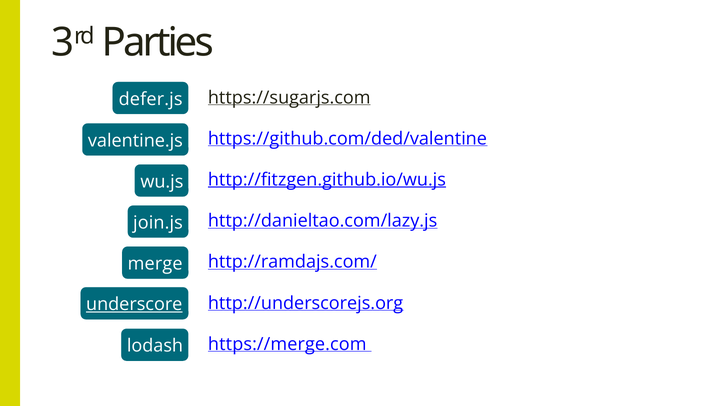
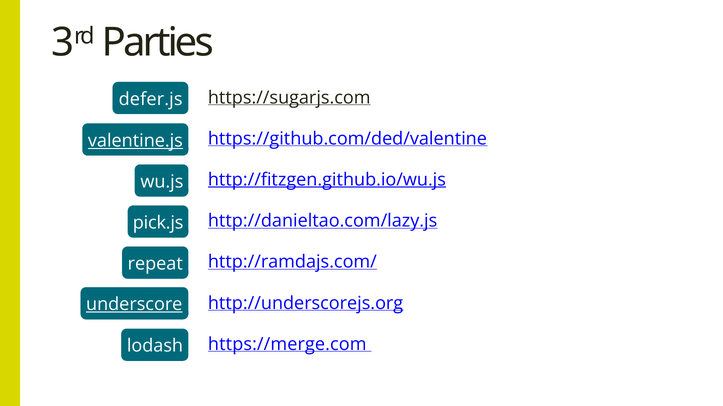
valentine.js underline: none -> present
join.js: join.js -> pick.js
merge: merge -> repeat
